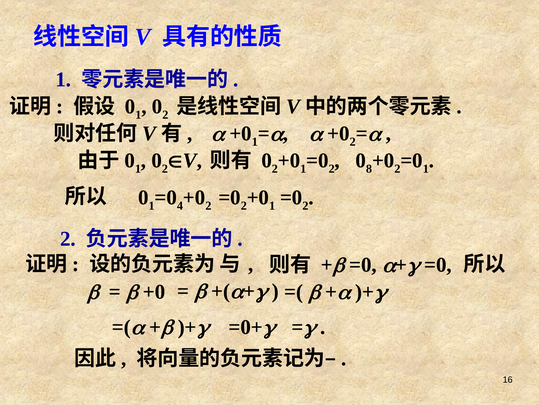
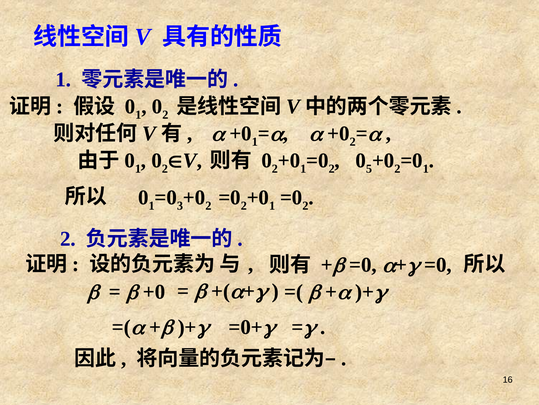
8: 8 -> 5
4: 4 -> 3
